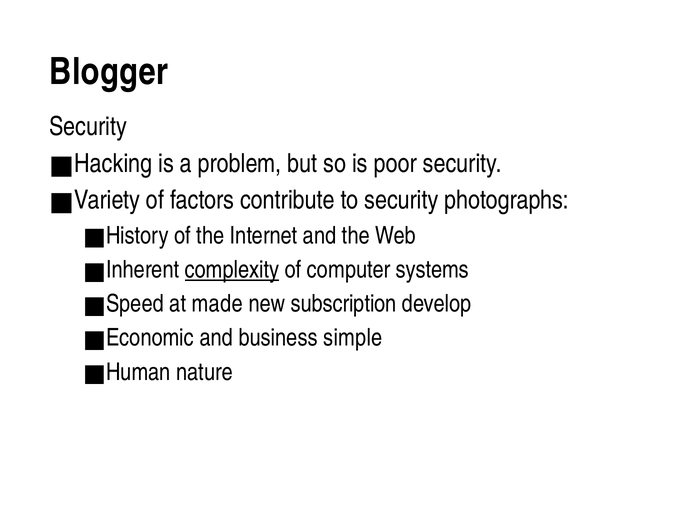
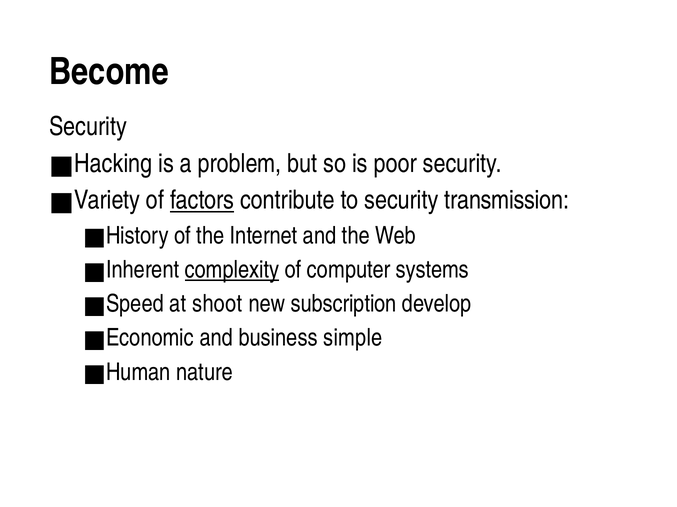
Blogger: Blogger -> Become
factors underline: none -> present
photographs: photographs -> transmission
made: made -> shoot
